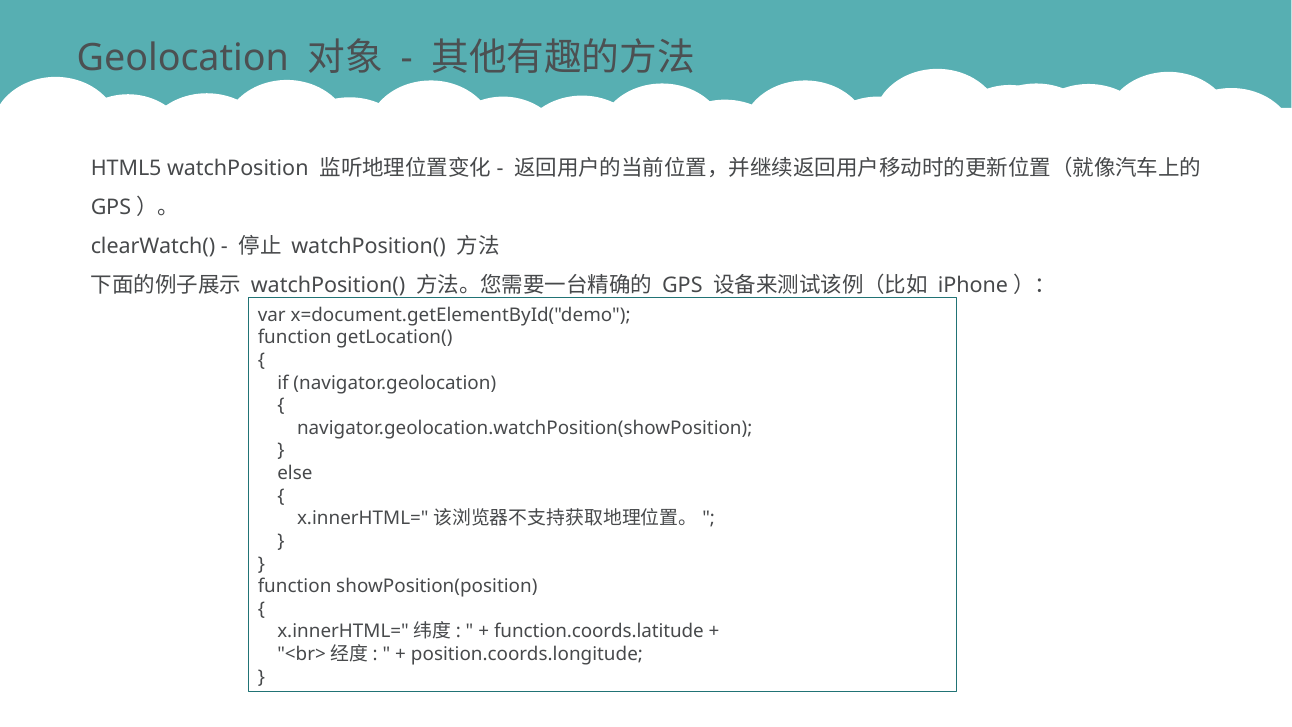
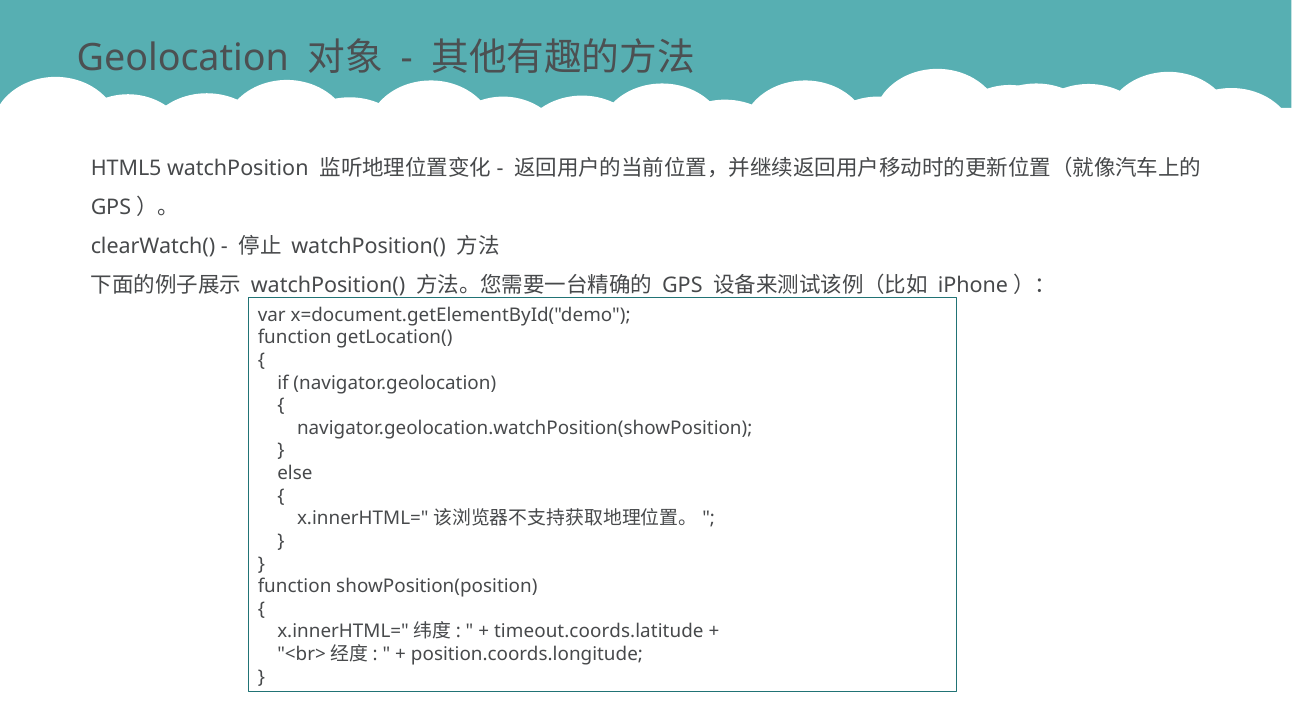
function.coords.latitude: function.coords.latitude -> timeout.coords.latitude
